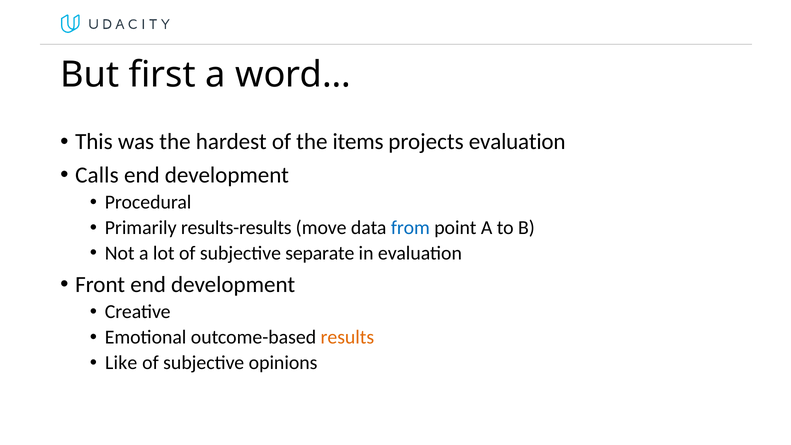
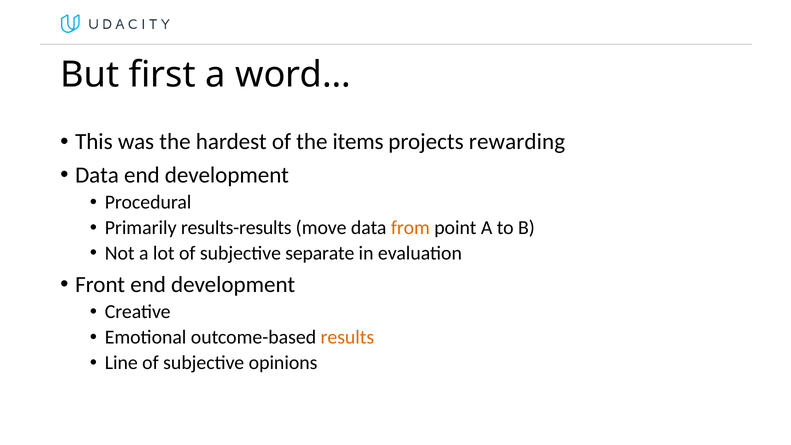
projects evaluation: evaluation -> rewarding
Calls at (97, 175): Calls -> Data
from colour: blue -> orange
Like: Like -> Line
